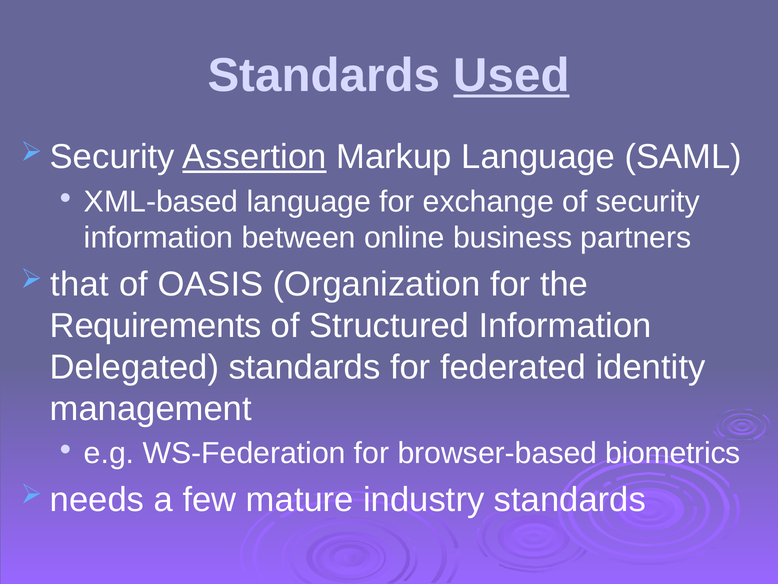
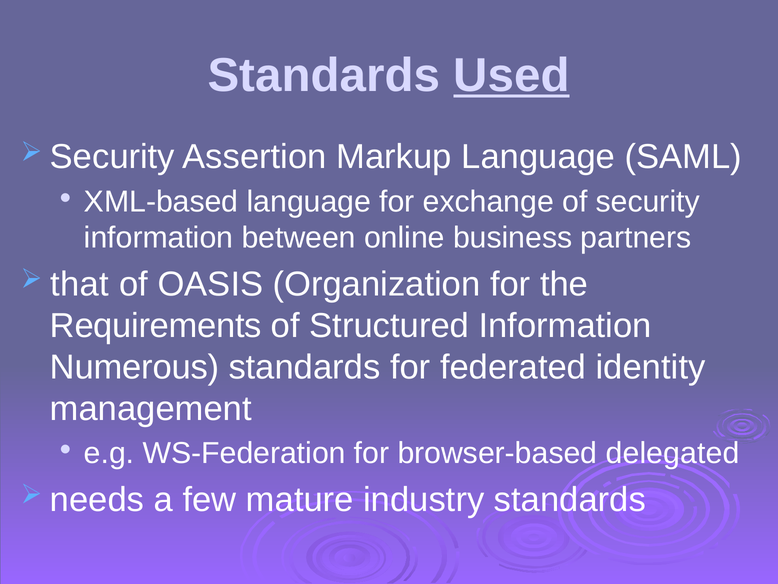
Assertion underline: present -> none
Delegated: Delegated -> Numerous
biometrics: biometrics -> delegated
